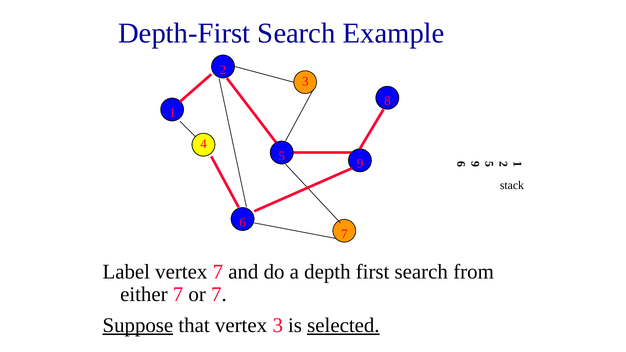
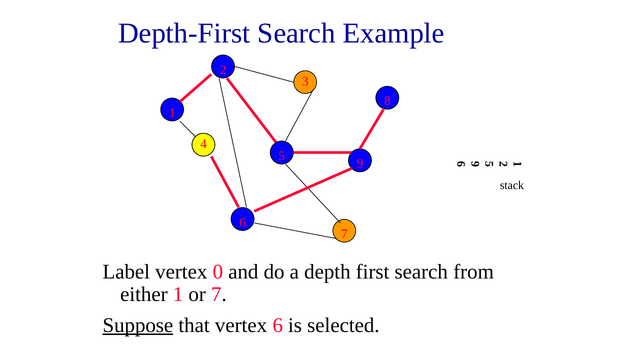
vertex 7: 7 -> 0
either 7: 7 -> 1
vertex 3: 3 -> 6
selected underline: present -> none
